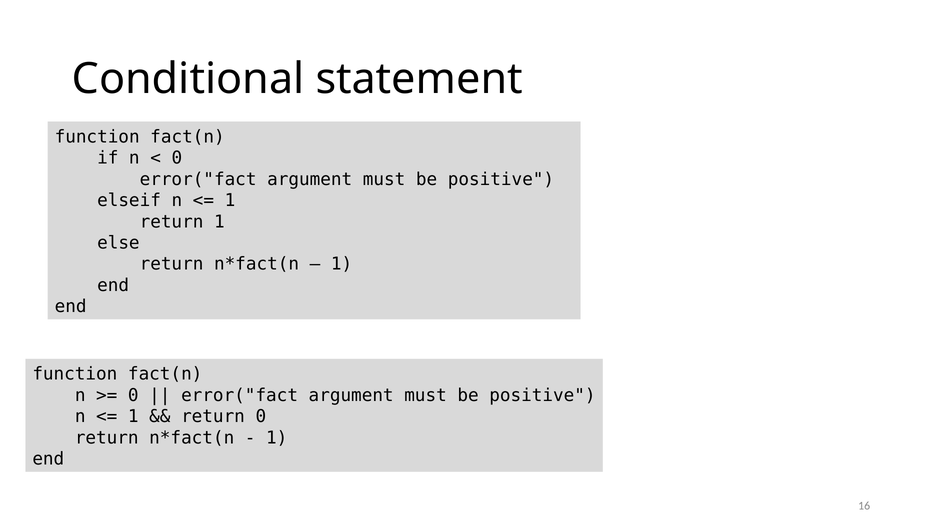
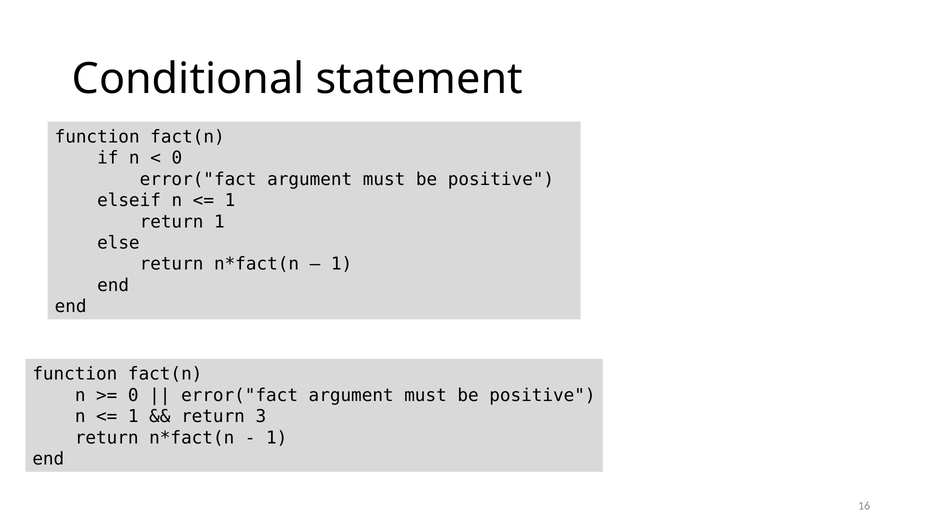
return 0: 0 -> 3
